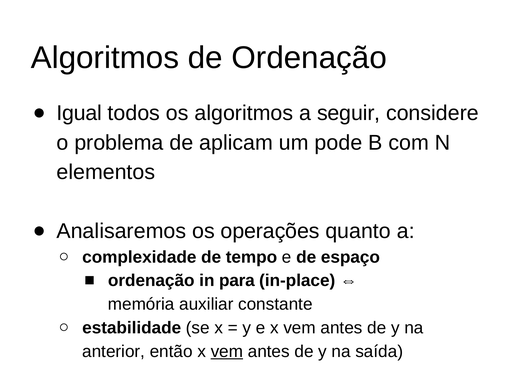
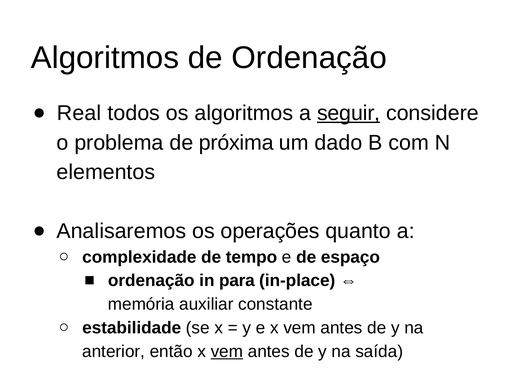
Igual: Igual -> Real
seguir underline: none -> present
aplicam: aplicam -> próxima
pode: pode -> dado
